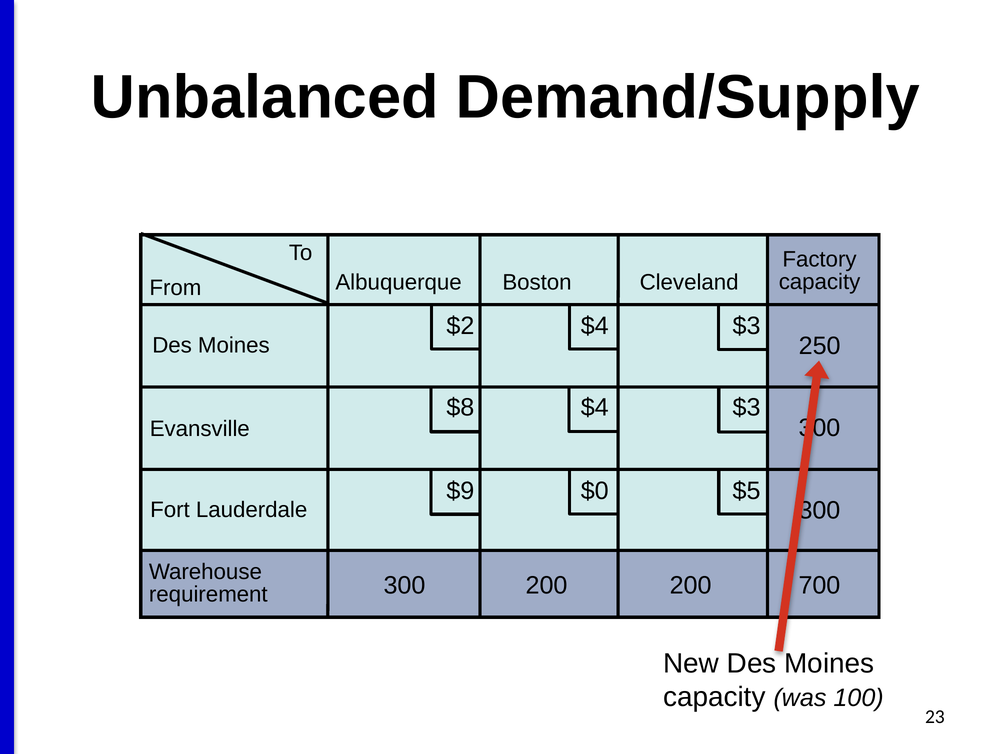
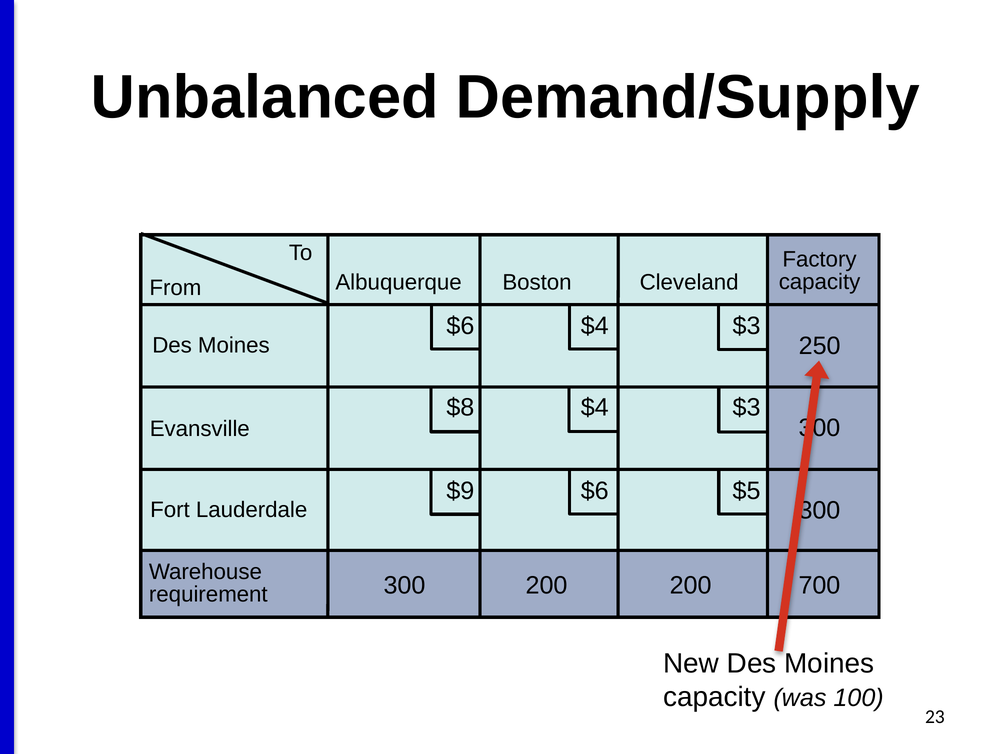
$2 at (460, 326): $2 -> $6
$0 at (595, 491): $0 -> $6
